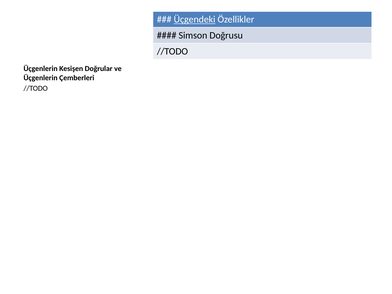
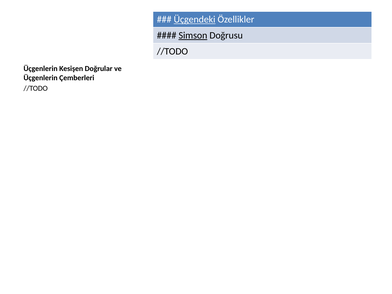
Simson underline: none -> present
